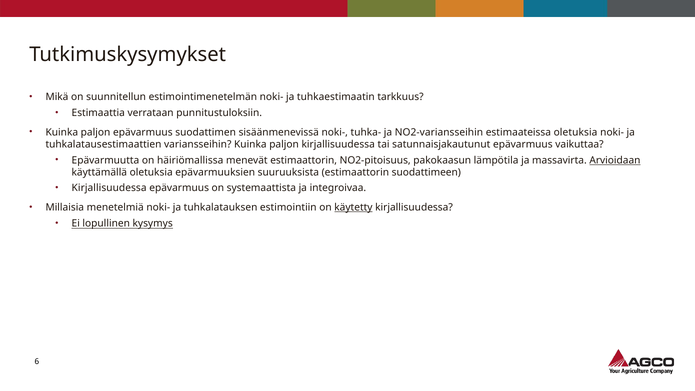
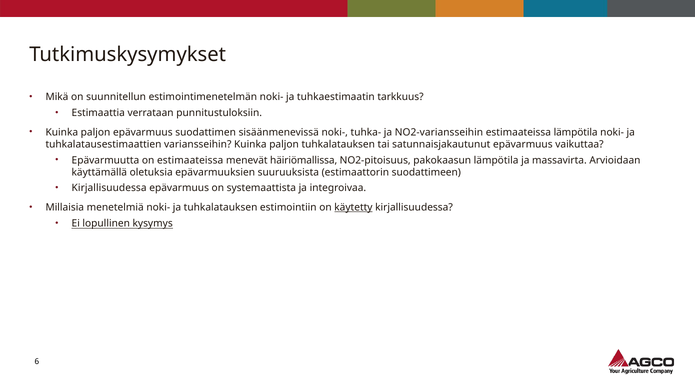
estimaateissa oletuksia: oletuksia -> lämpötila
paljon kirjallisuudessa: kirjallisuudessa -> tuhkalatauksen
on häiriömallissa: häiriömallissa -> estimaateissa
menevät estimaattorin: estimaattorin -> häiriömallissa
Arvioidaan underline: present -> none
